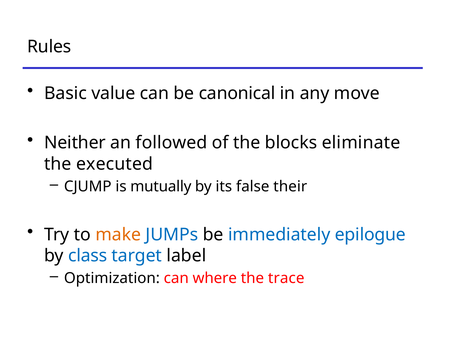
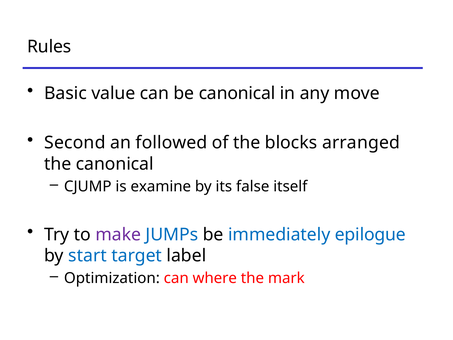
Neither: Neither -> Second
eliminate: eliminate -> arranged
the executed: executed -> canonical
mutually: mutually -> examine
their: their -> itself
make colour: orange -> purple
class: class -> start
trace: trace -> mark
